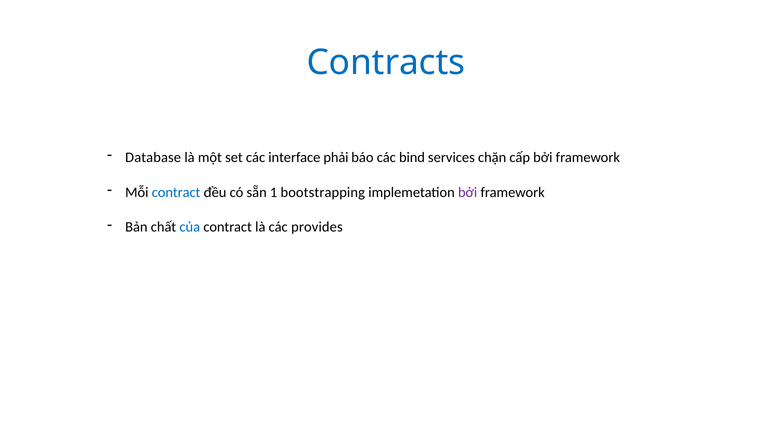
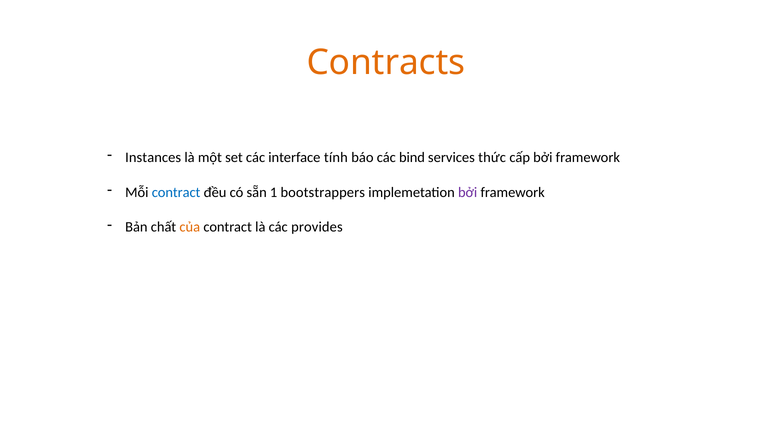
Contracts colour: blue -> orange
Database: Database -> Instances
phải: phải -> tính
chặn: chặn -> thức
bootstrapping: bootstrapping -> bootstrappers
của colour: blue -> orange
